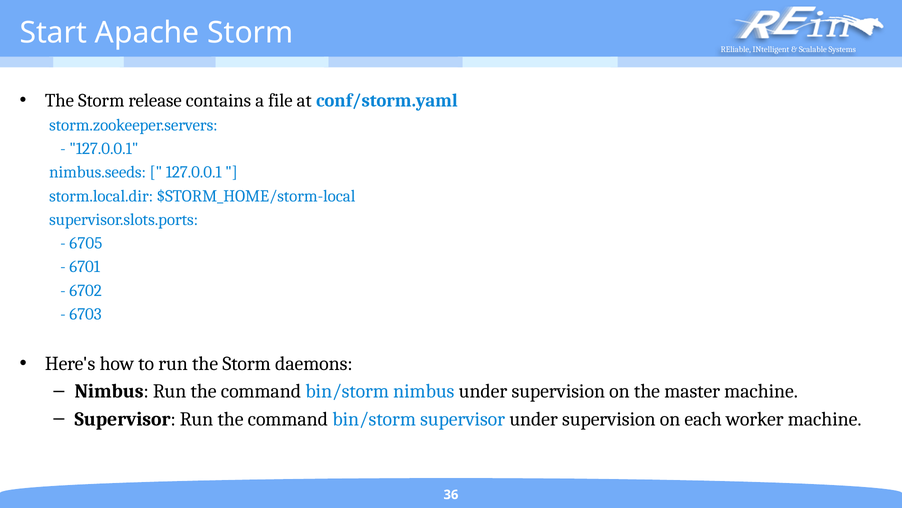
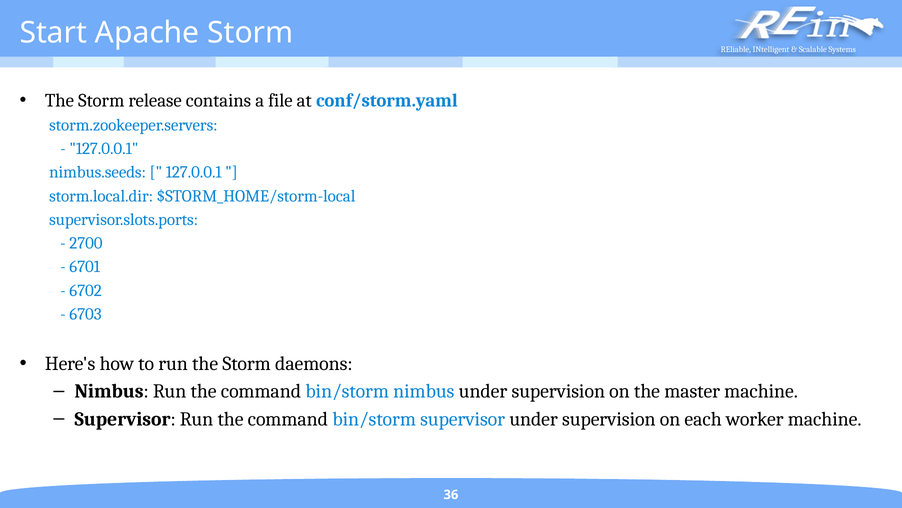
6705: 6705 -> 2700
